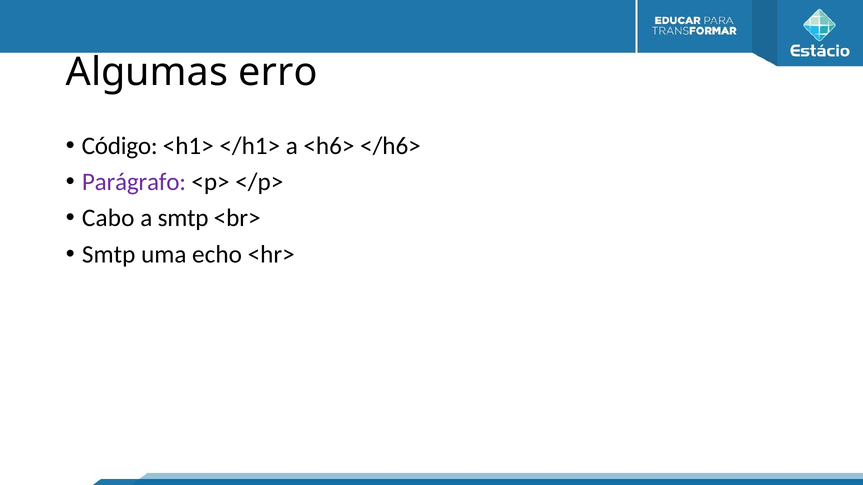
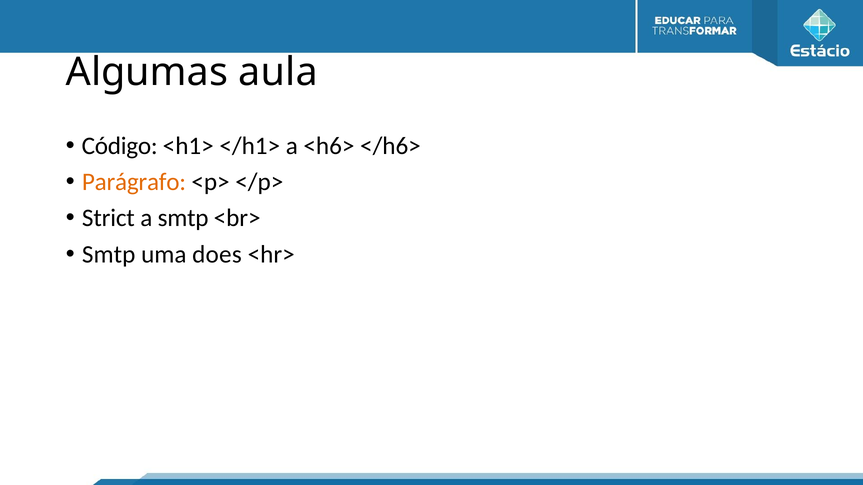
erro: erro -> aula
Parágrafo colour: purple -> orange
Cabo: Cabo -> Strict
echo: echo -> does
